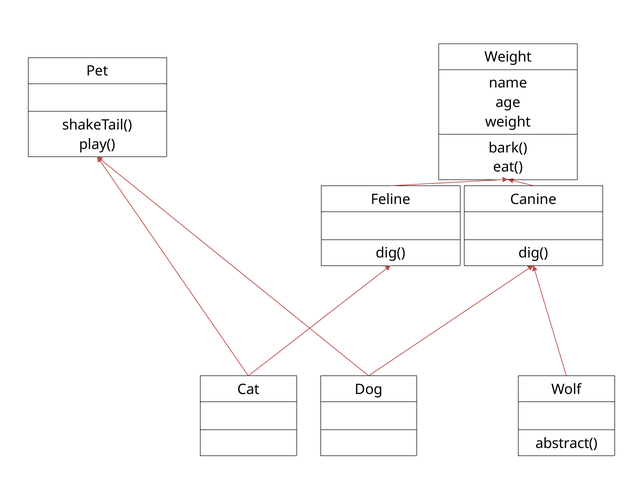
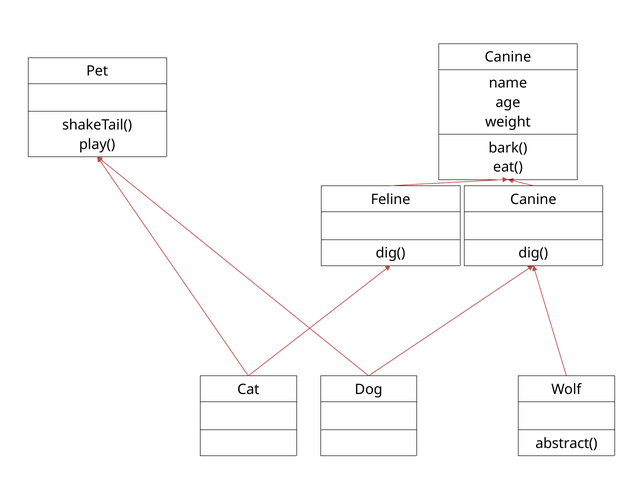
Weight at (508, 57): Weight -> Canine
